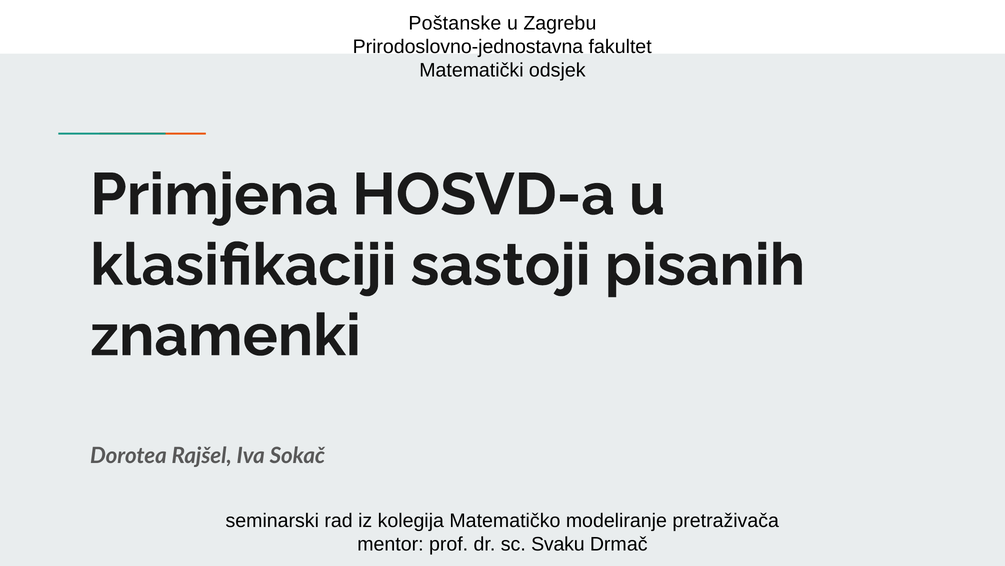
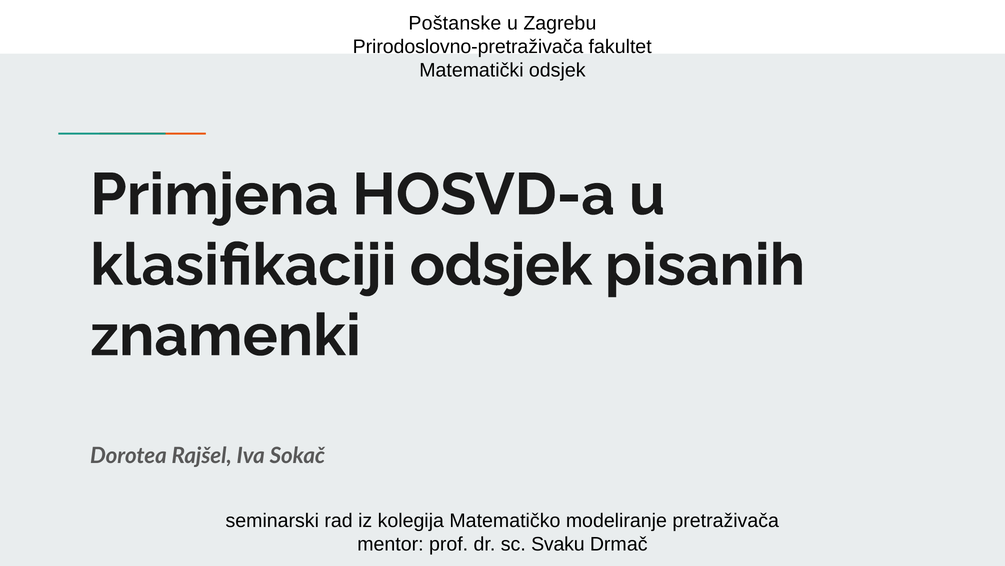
Prirodoslovno-jednostavna: Prirodoslovno-jednostavna -> Prirodoslovno-pretraživača
klasifikaciji sastoji: sastoji -> odsjek
